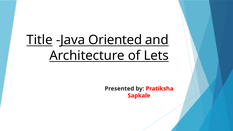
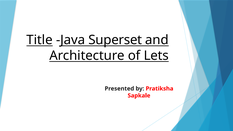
Oriented: Oriented -> Superset
